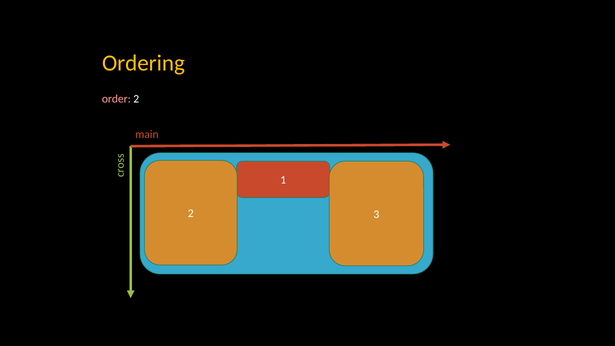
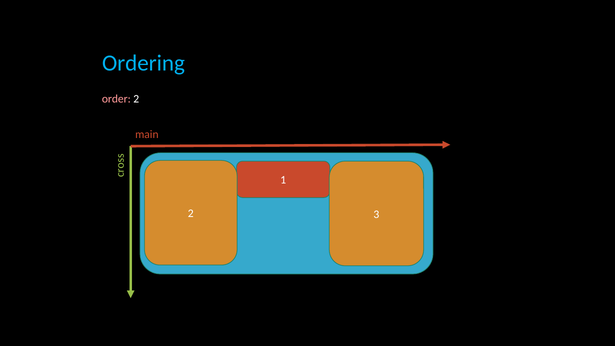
Ordering colour: yellow -> light blue
